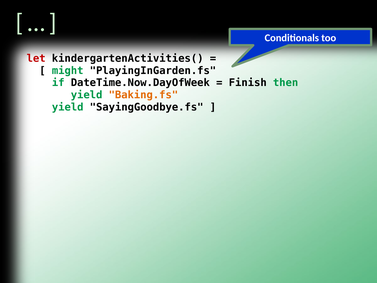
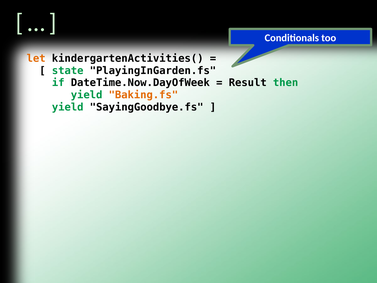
let colour: red -> orange
might: might -> state
Finish: Finish -> Result
